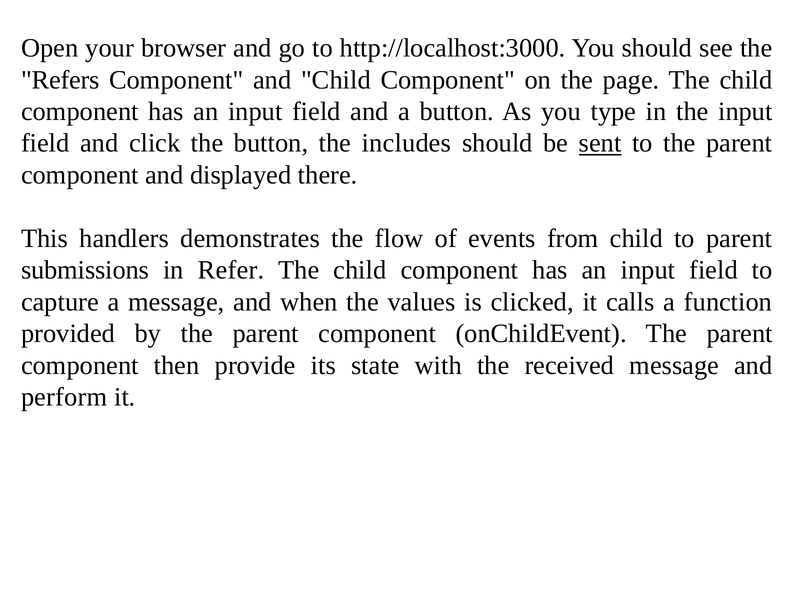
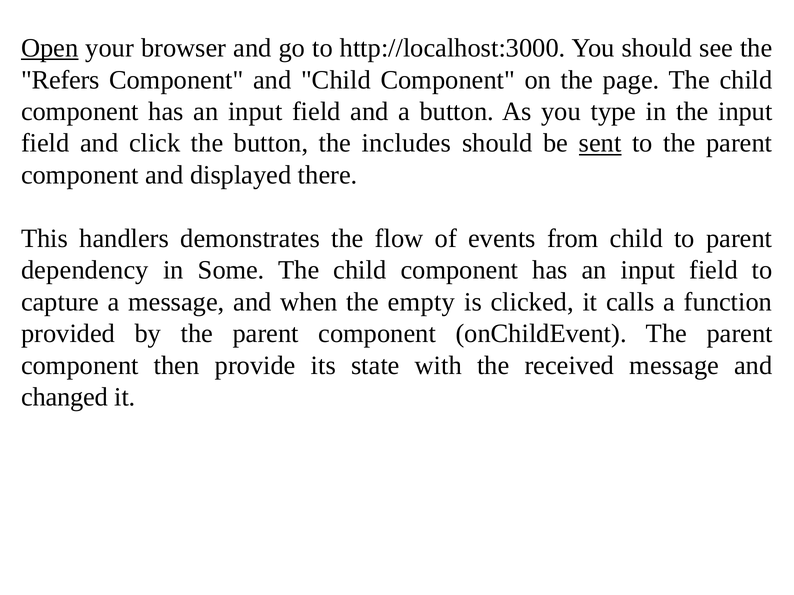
Open underline: none -> present
submissions: submissions -> dependency
Refer: Refer -> Some
values: values -> empty
perform: perform -> changed
